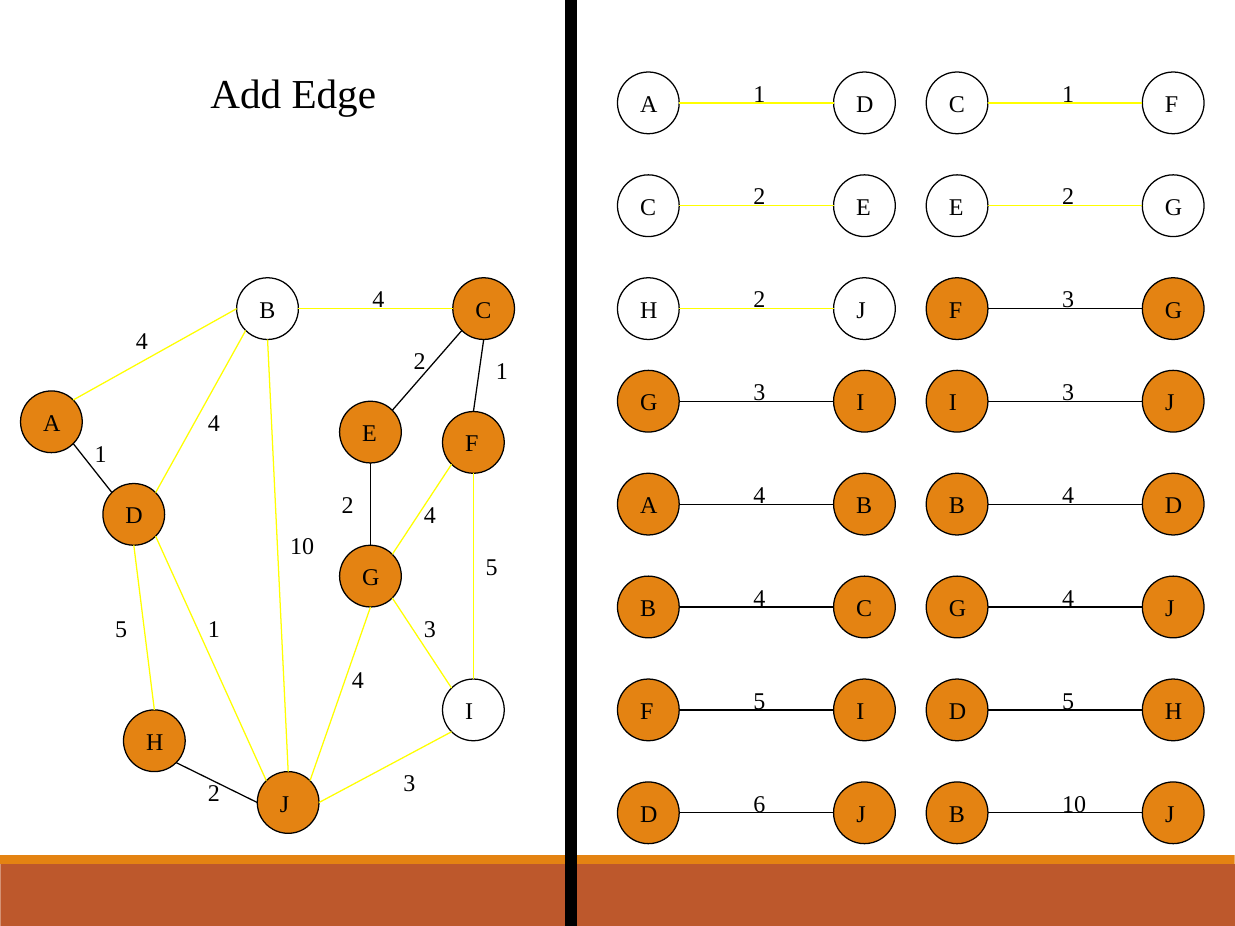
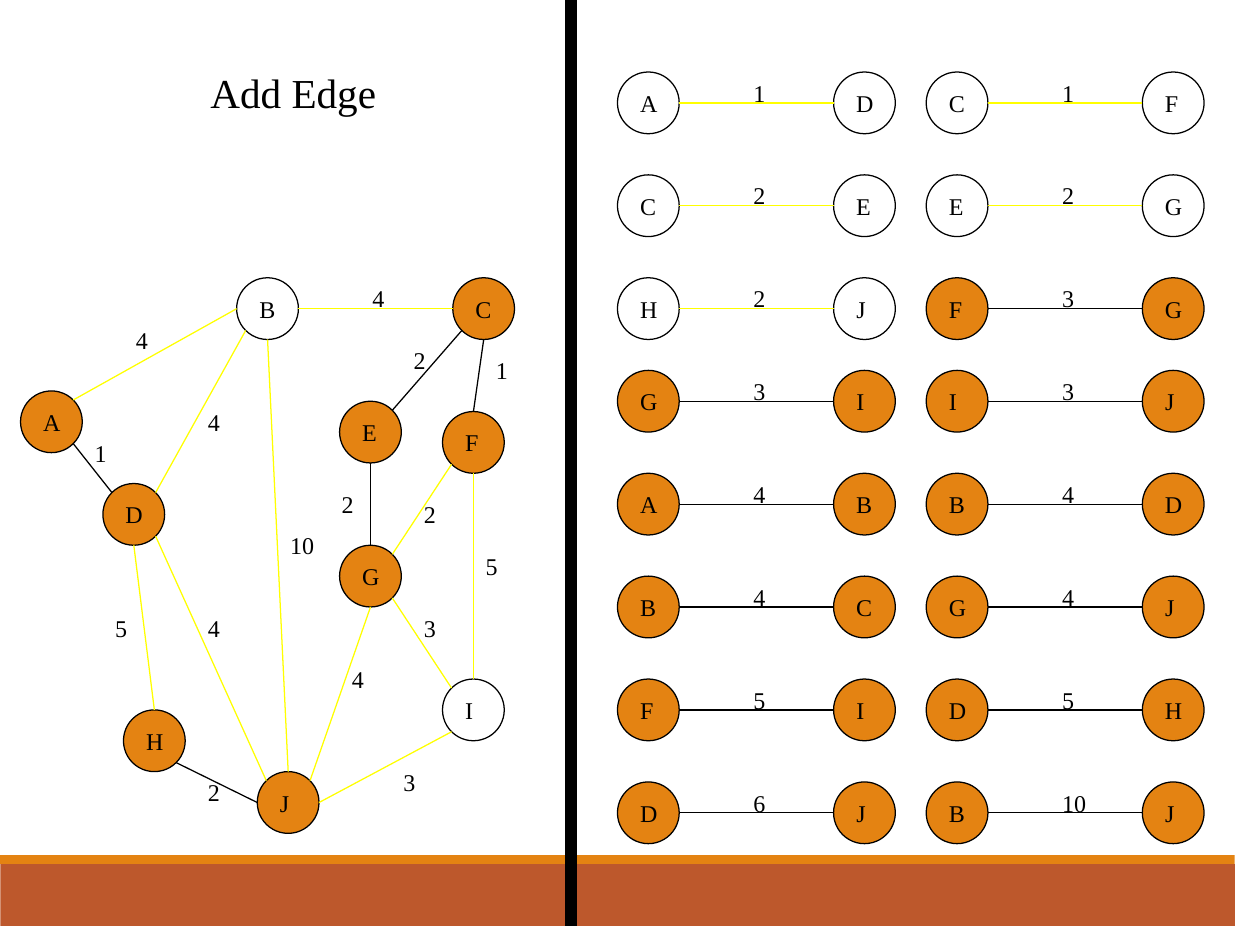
4 at (430, 516): 4 -> 2
1 at (214, 629): 1 -> 4
